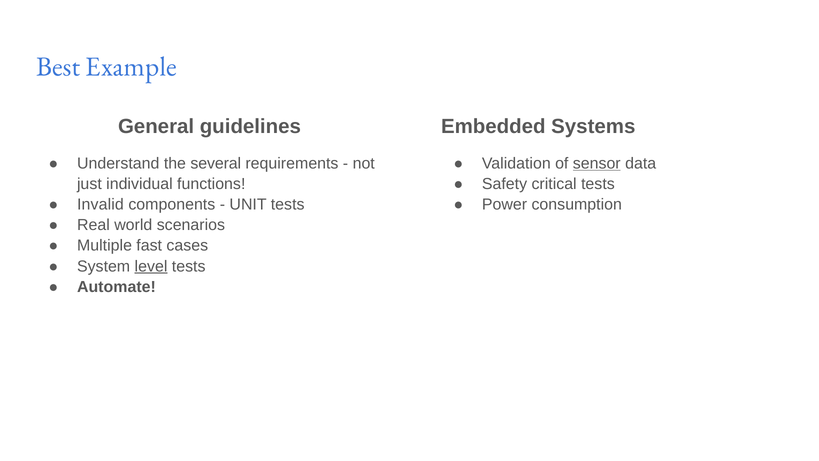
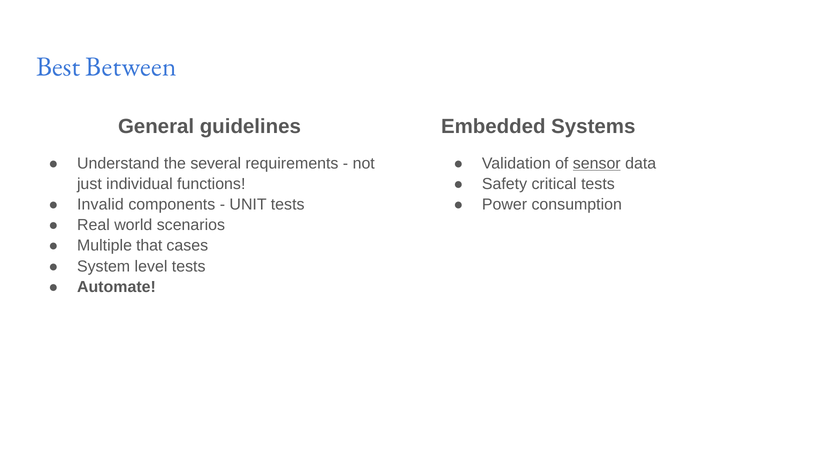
Example: Example -> Between
fast: fast -> that
level underline: present -> none
